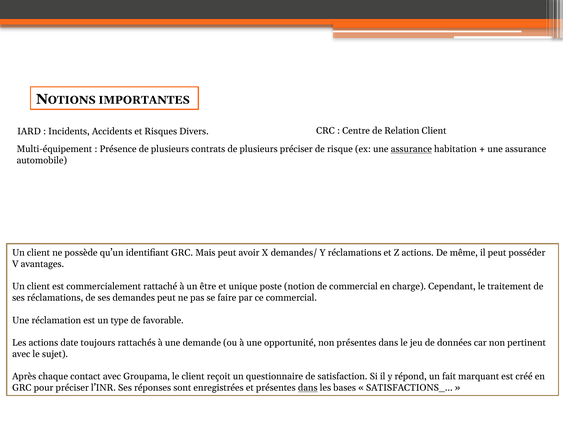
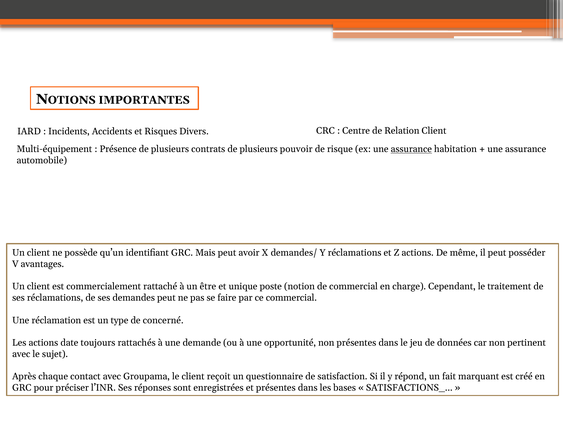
plusieurs préciser: préciser -> pouvoir
favorable: favorable -> concerné
dans at (308, 388) underline: present -> none
